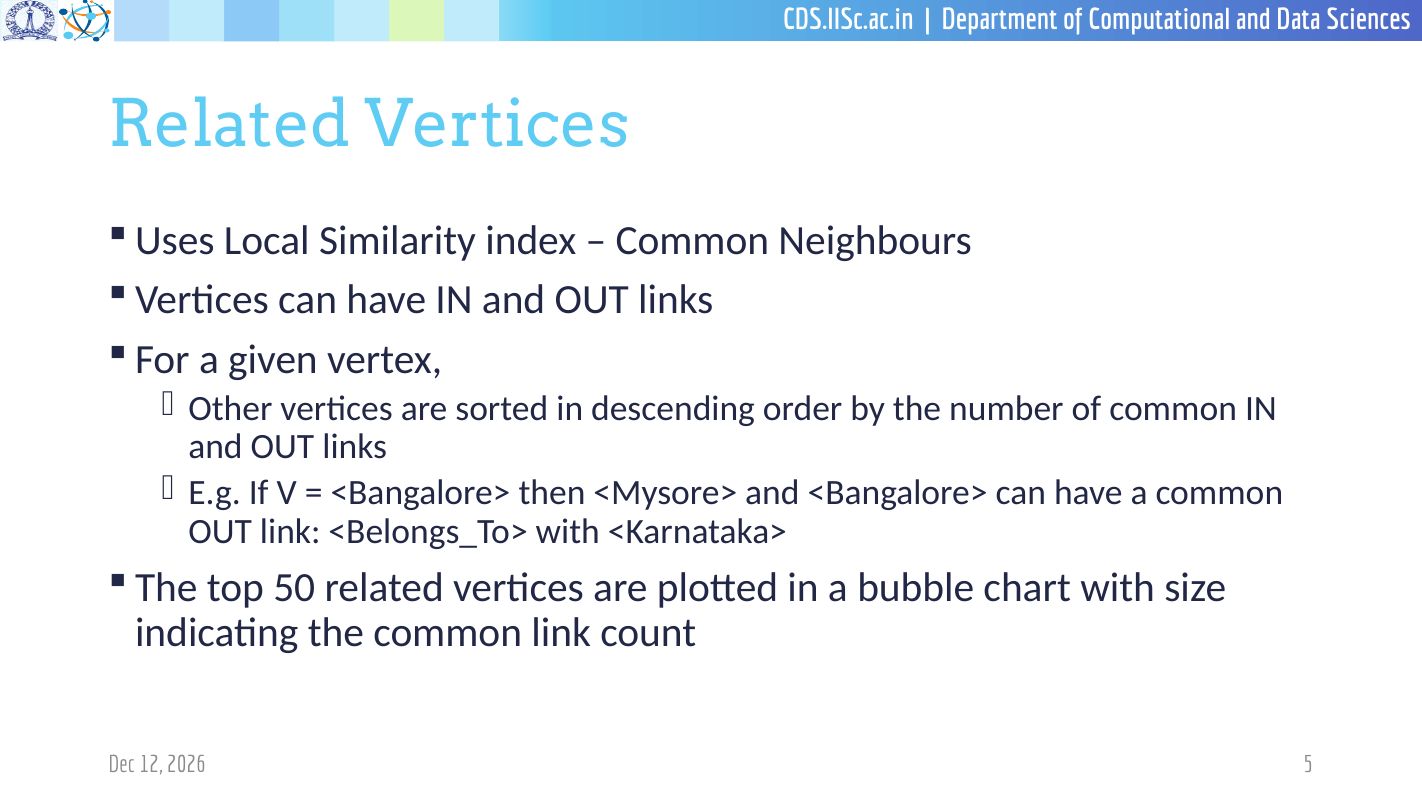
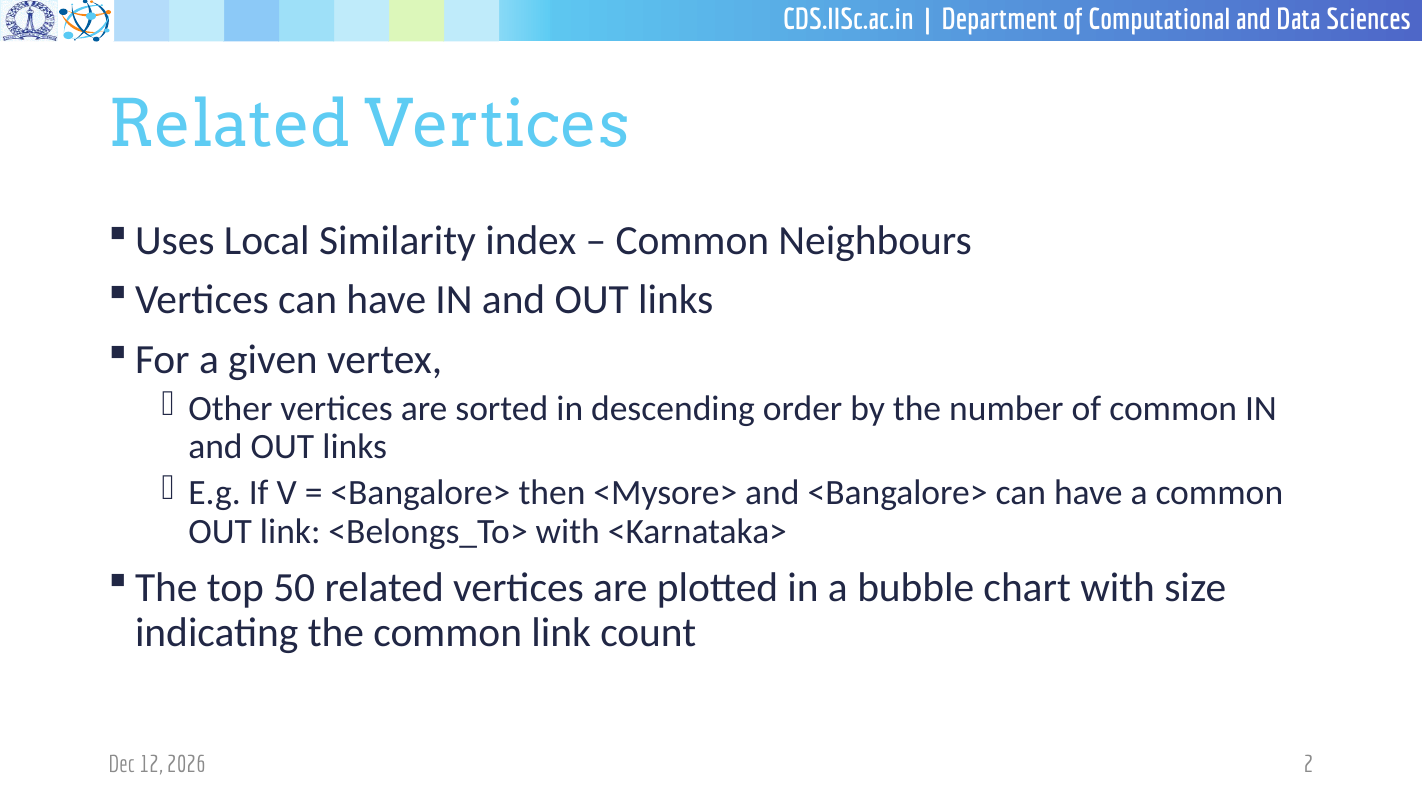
5: 5 -> 2
